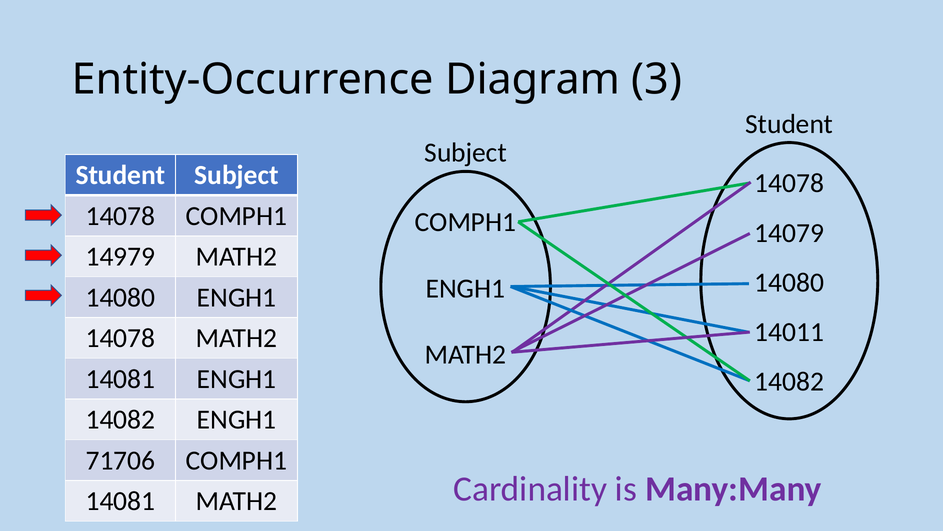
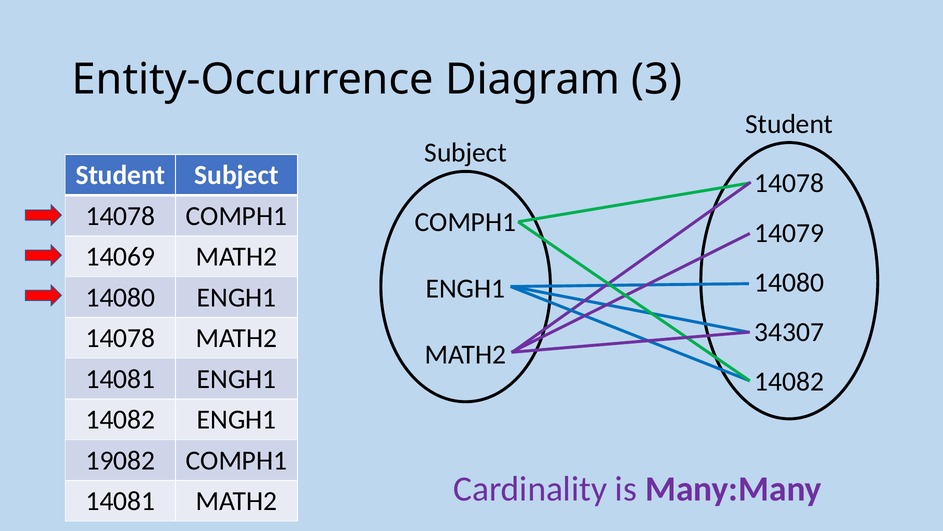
14979: 14979 -> 14069
14011: 14011 -> 34307
71706: 71706 -> 19082
